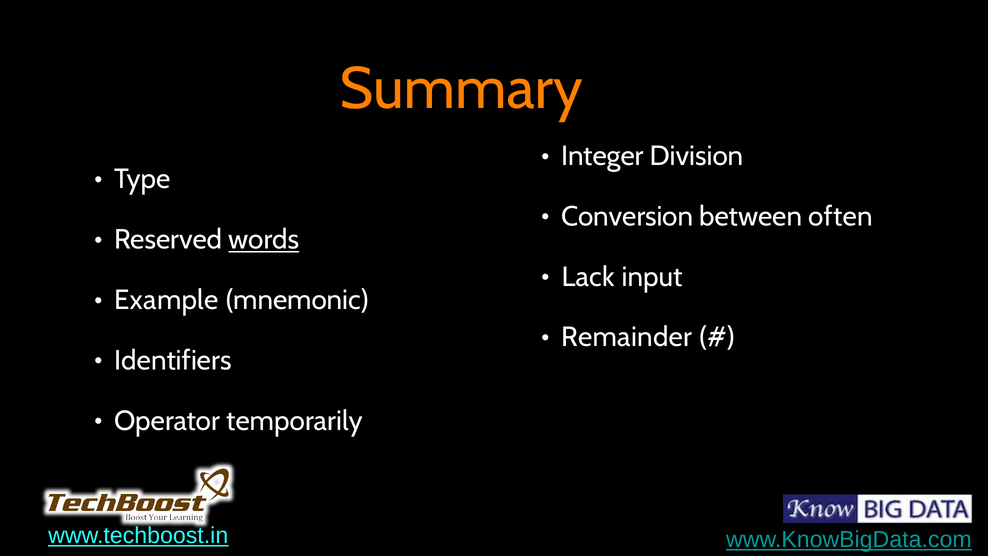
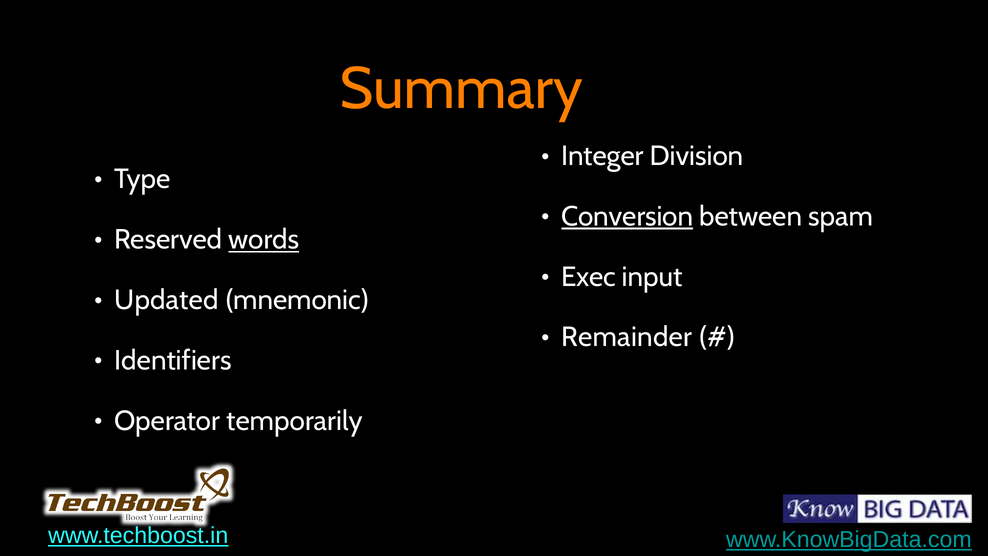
Conversion underline: none -> present
often: often -> spam
Lack: Lack -> Exec
Example: Example -> Updated
